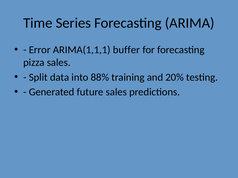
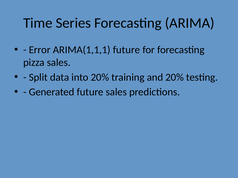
ARIMA(1,1,1 buffer: buffer -> future
into 88%: 88% -> 20%
